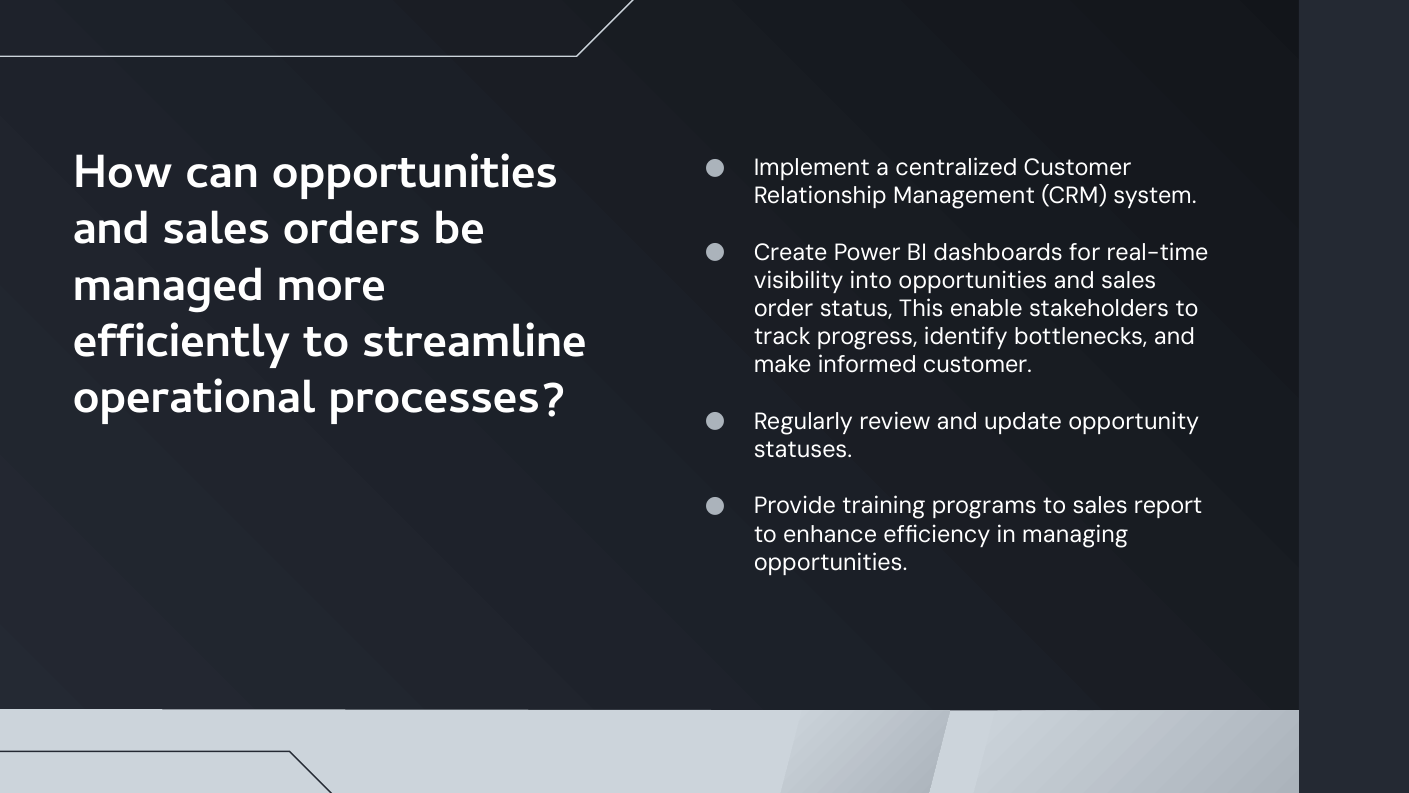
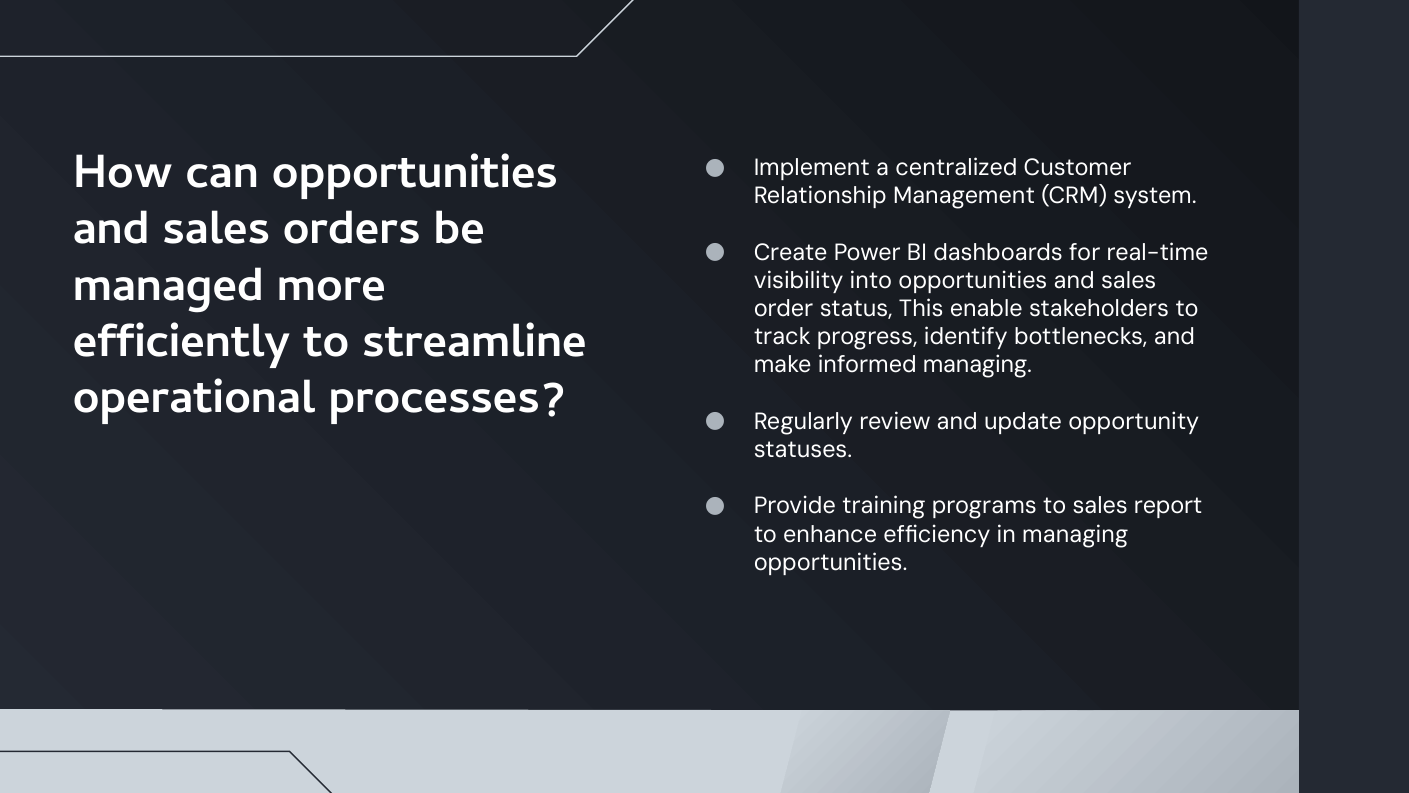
informed customer: customer -> managing
